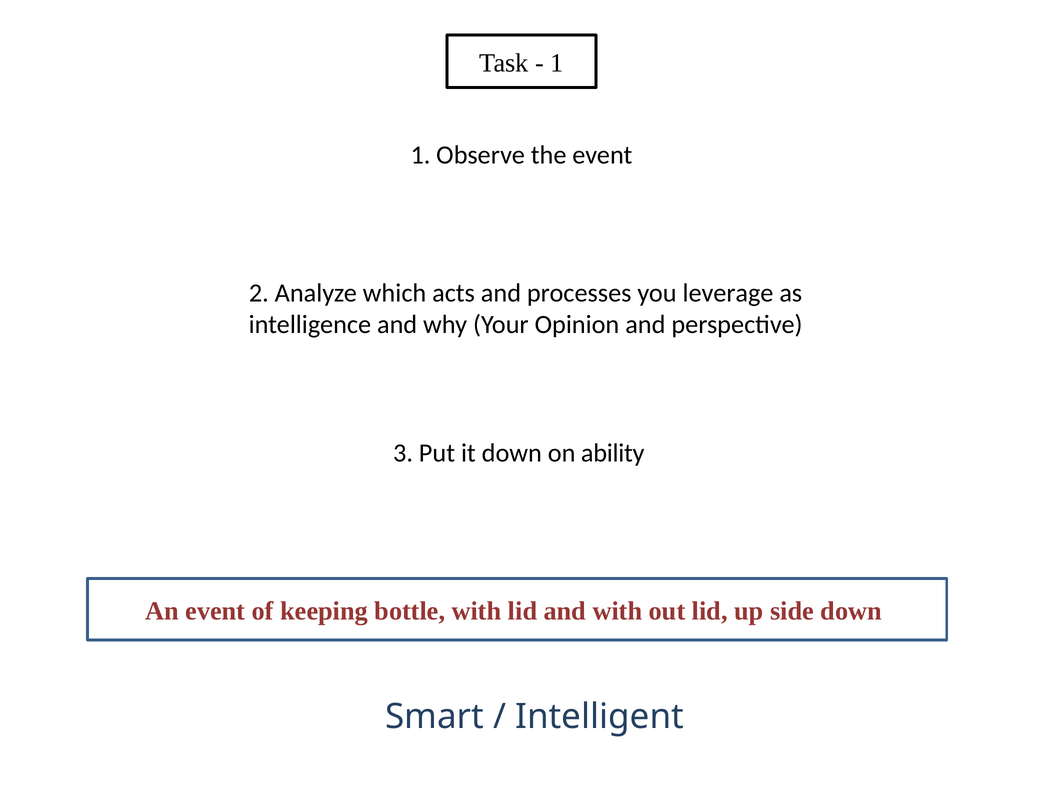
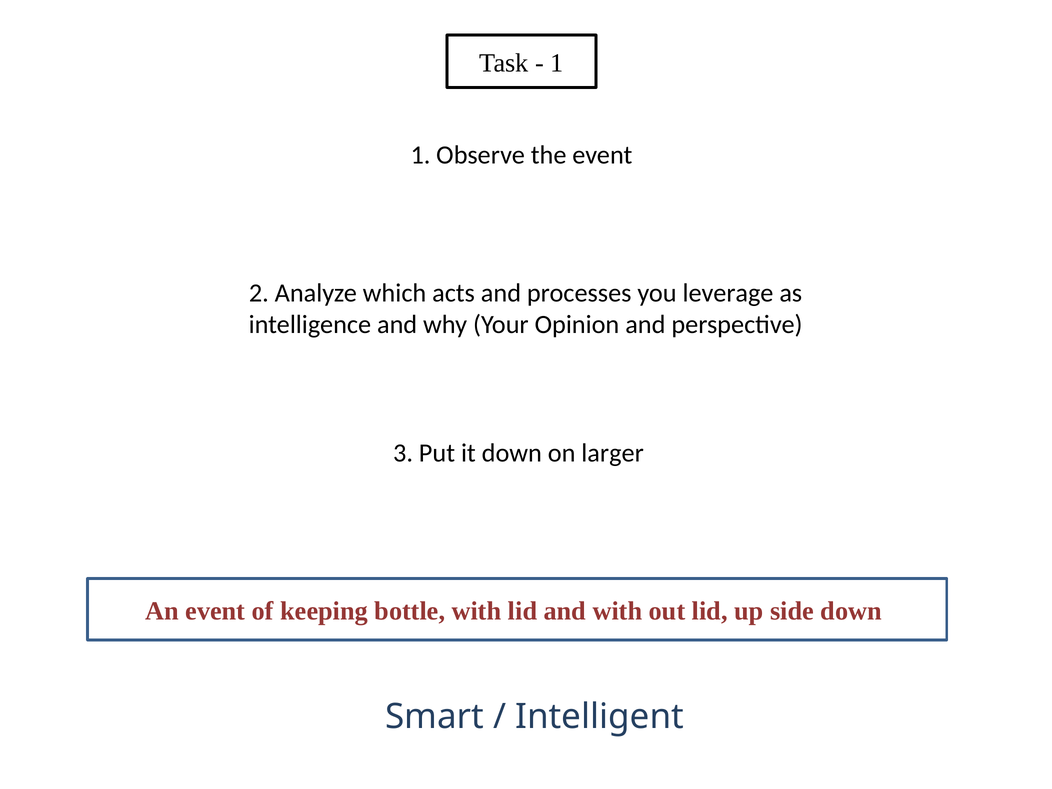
ability: ability -> larger
